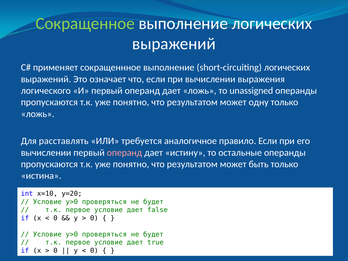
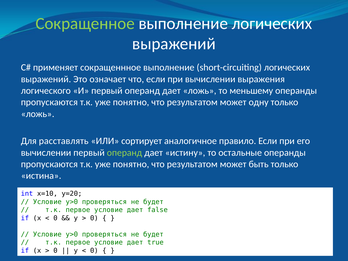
unassigned: unassigned -> меньшему
требуется: требуется -> сортирует
операнд at (124, 153) colour: pink -> light green
